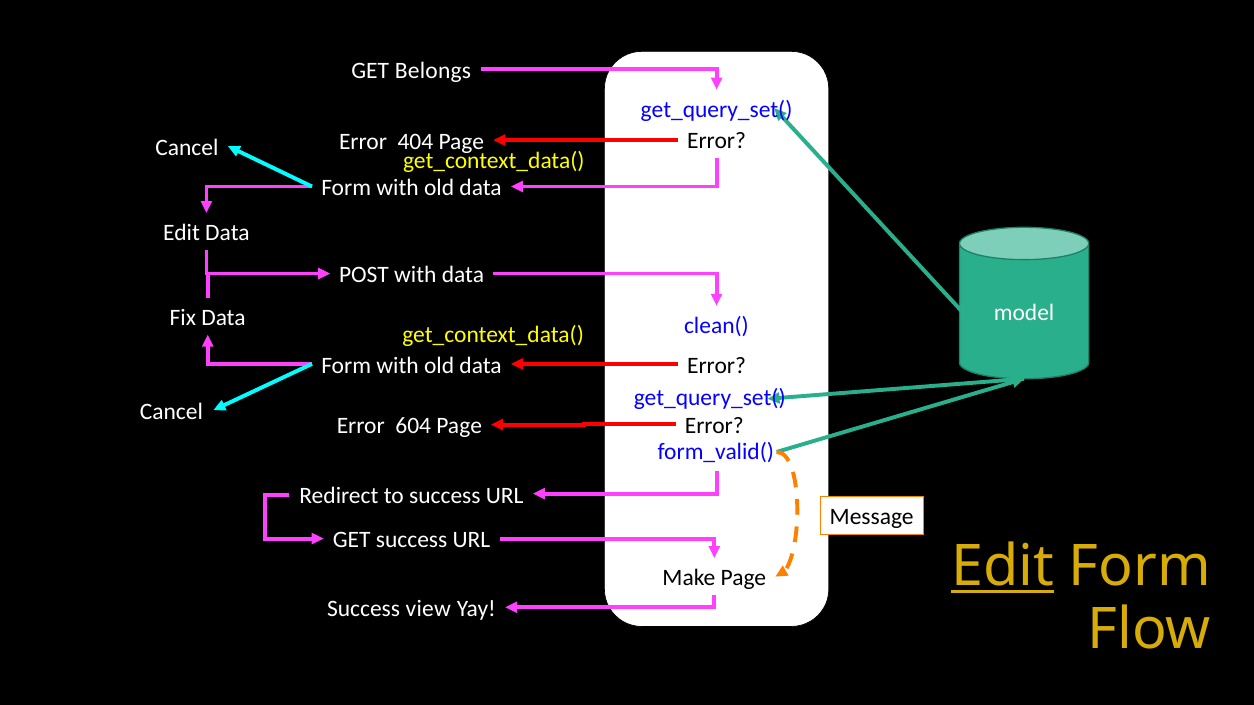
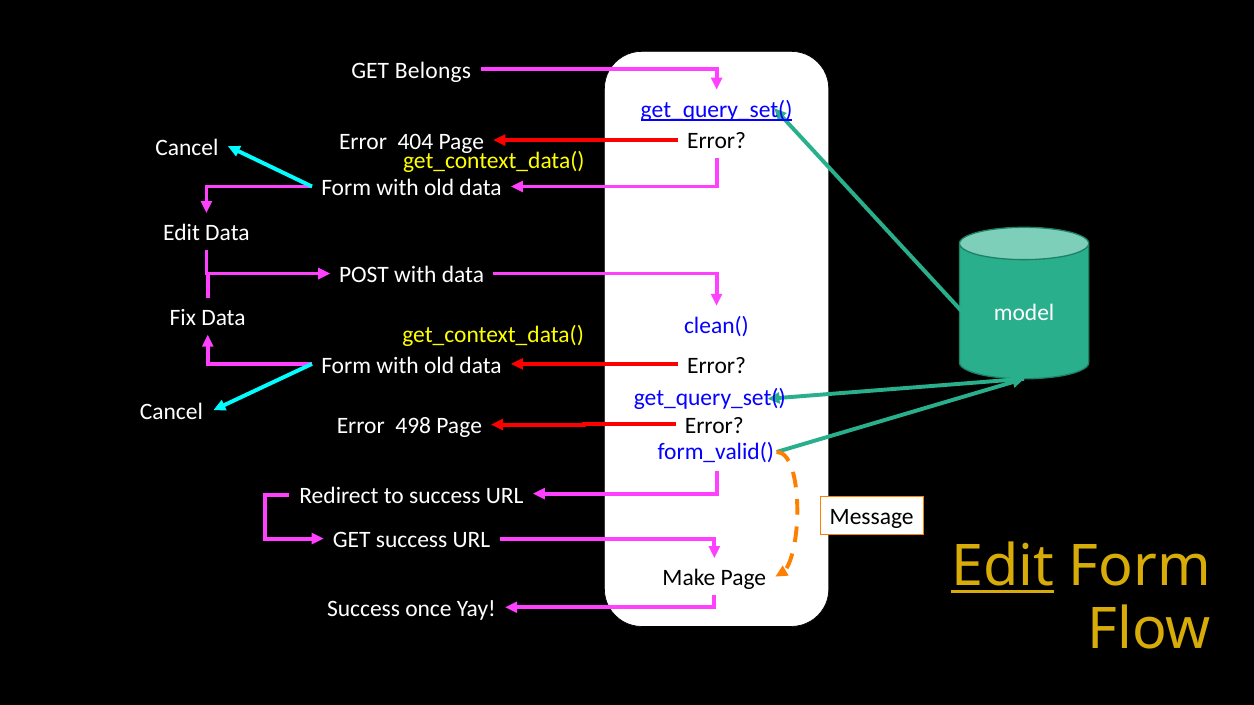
get_query_set( at (717, 110) underline: none -> present
604: 604 -> 498
view: view -> once
